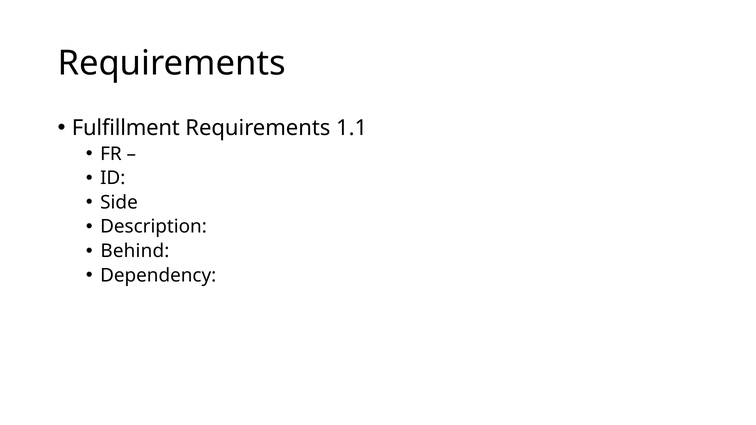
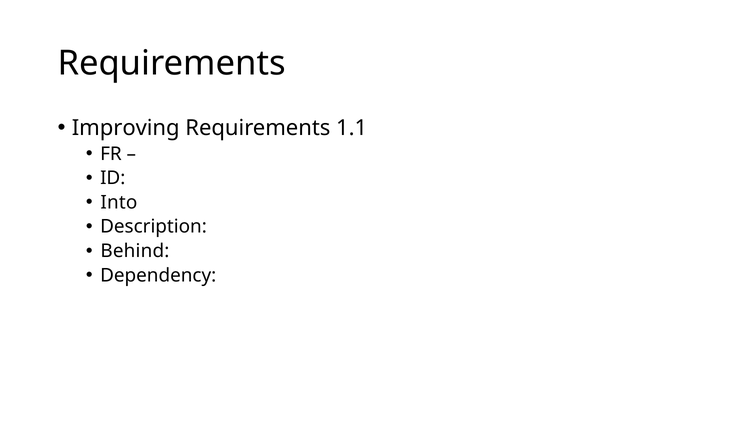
Fulfillment: Fulfillment -> Improving
Side: Side -> Into
